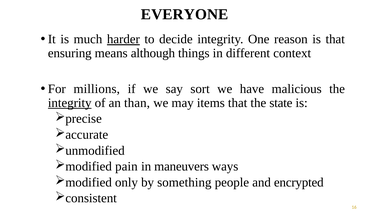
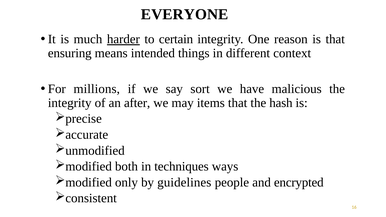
decide: decide -> certain
although: although -> intended
integrity at (70, 103) underline: present -> none
than: than -> after
state: state -> hash
pain: pain -> both
maneuvers: maneuvers -> techniques
something: something -> guidelines
